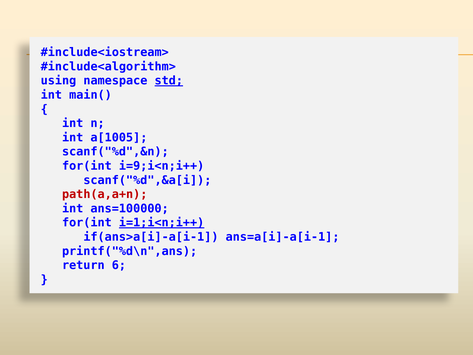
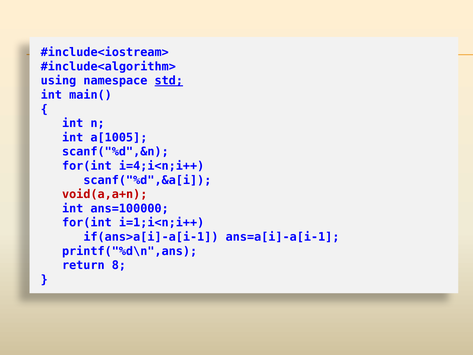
i=9;i<n;i++: i=9;i<n;i++ -> i=4;i<n;i++
path(a,a+n: path(a,a+n -> void(a,a+n
i=1;i<n;i++ underline: present -> none
6: 6 -> 8
